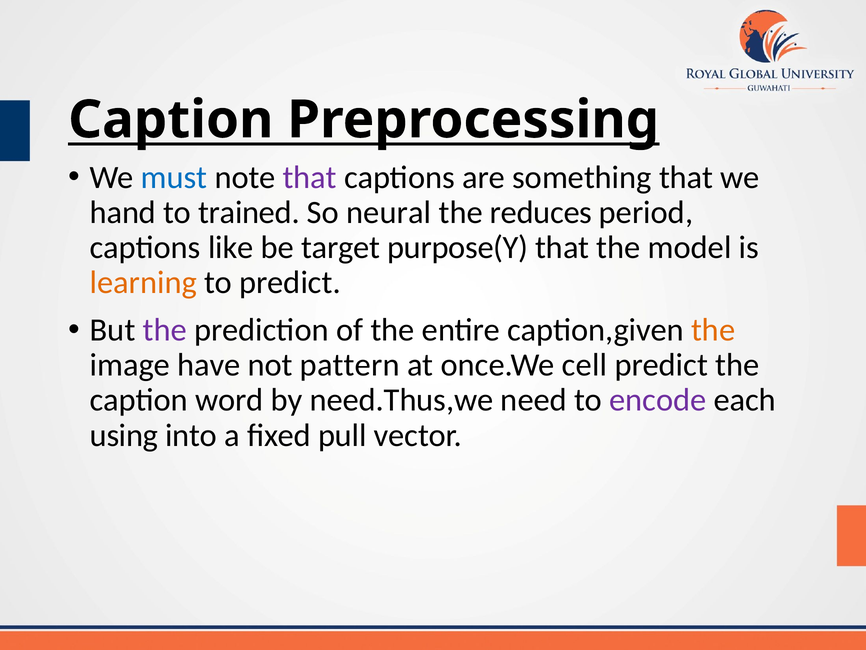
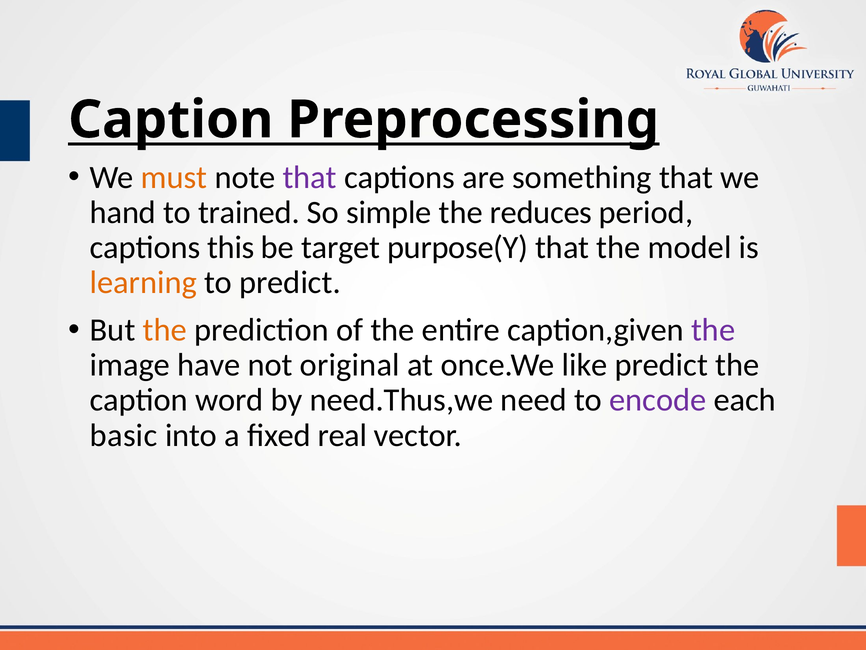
must colour: blue -> orange
neural: neural -> simple
like: like -> this
the at (165, 330) colour: purple -> orange
the at (713, 330) colour: orange -> purple
pattern: pattern -> original
cell: cell -> like
using: using -> basic
pull: pull -> real
